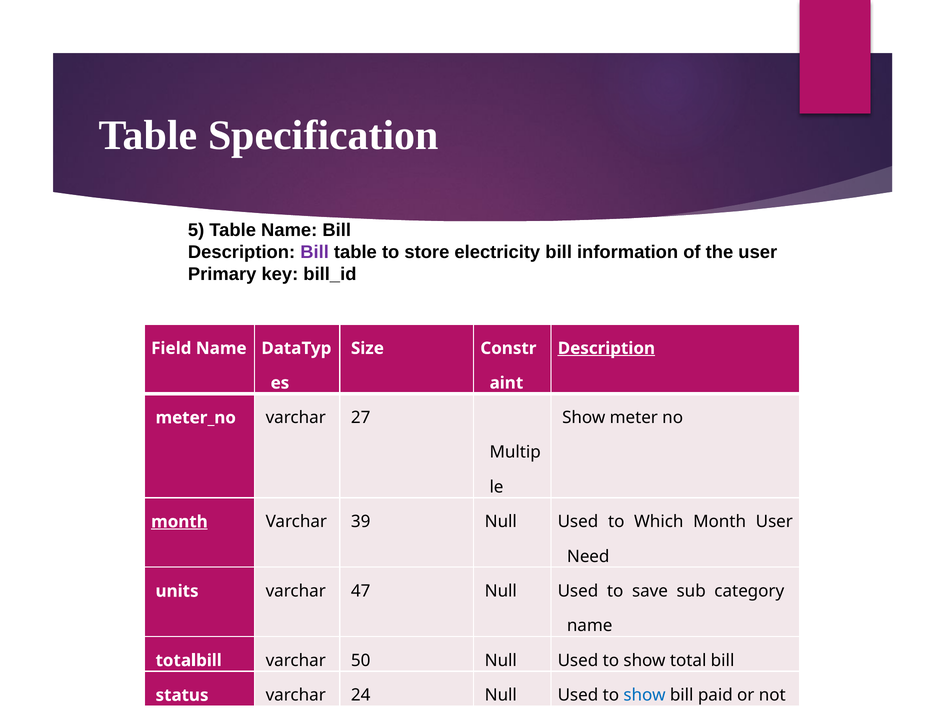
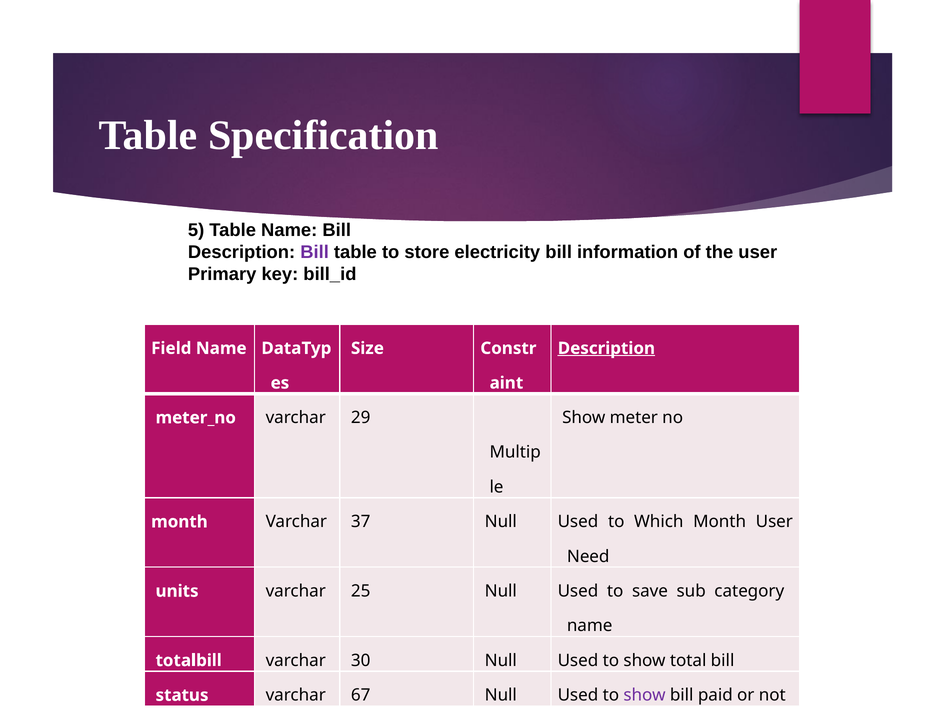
27: 27 -> 29
month at (179, 522) underline: present -> none
39: 39 -> 37
47: 47 -> 25
50: 50 -> 30
24: 24 -> 67
show at (645, 695) colour: blue -> purple
